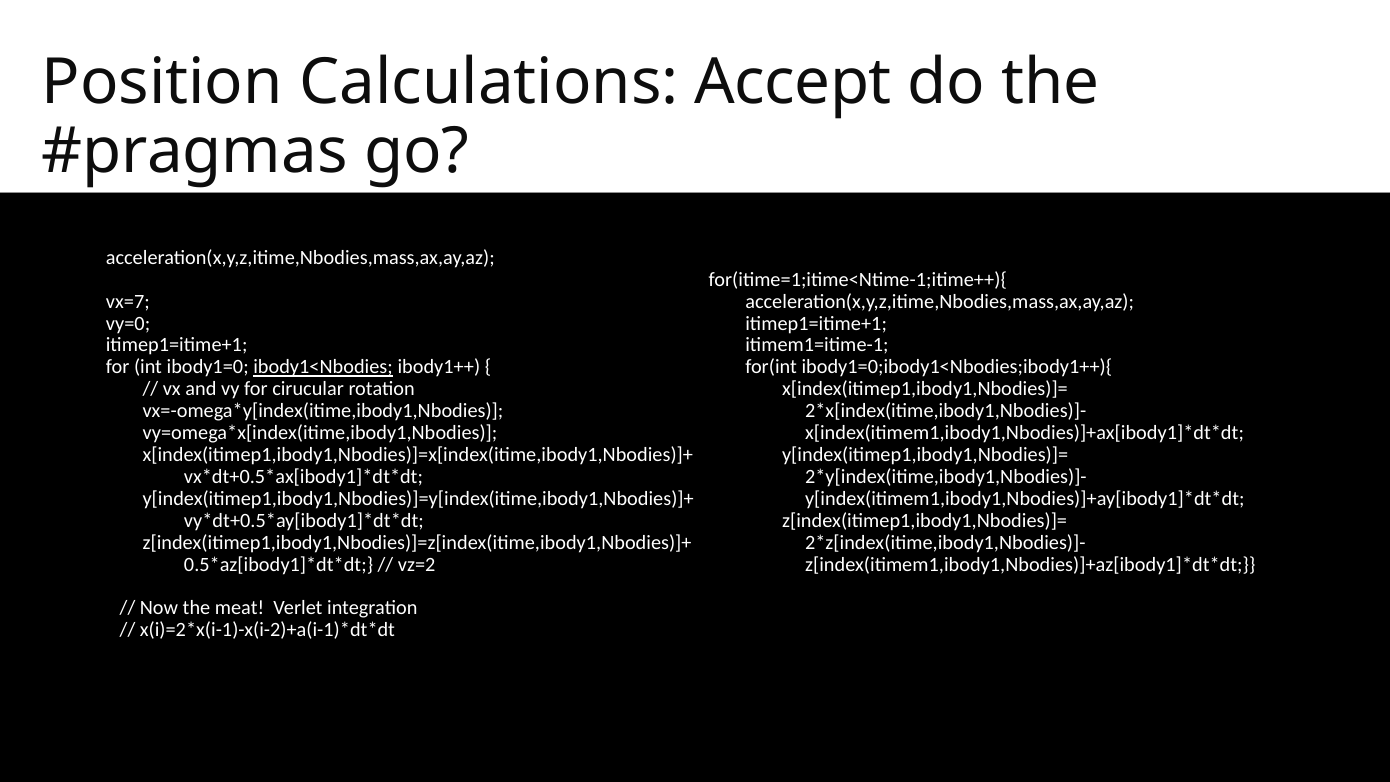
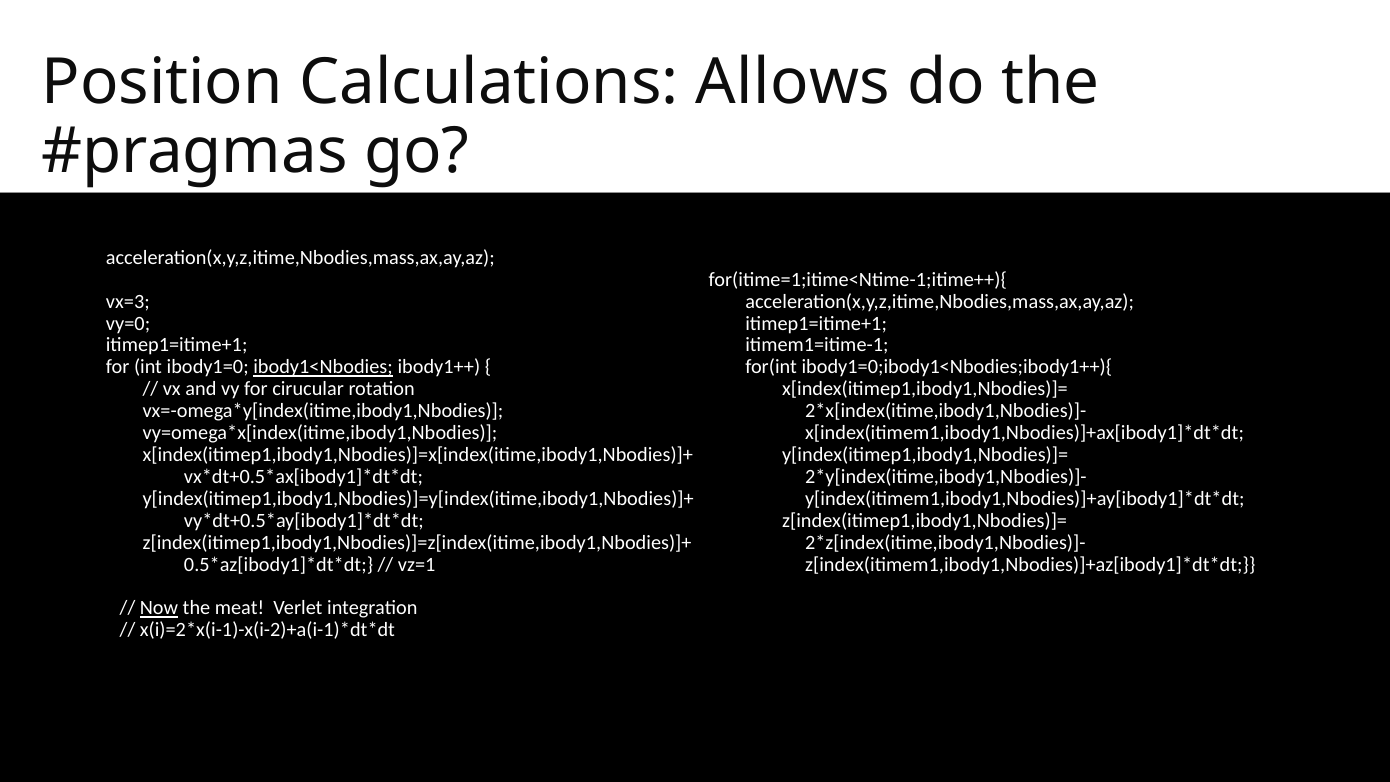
Accept: Accept -> Allows
vx=7: vx=7 -> vx=3
vz=2: vz=2 -> vz=1
Now underline: none -> present
